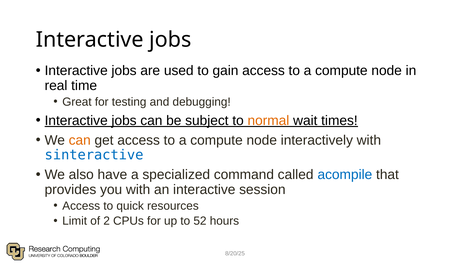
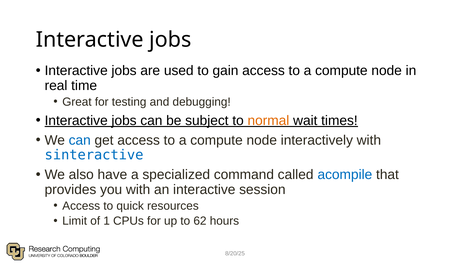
can at (80, 140) colour: orange -> blue
2: 2 -> 1
52: 52 -> 62
